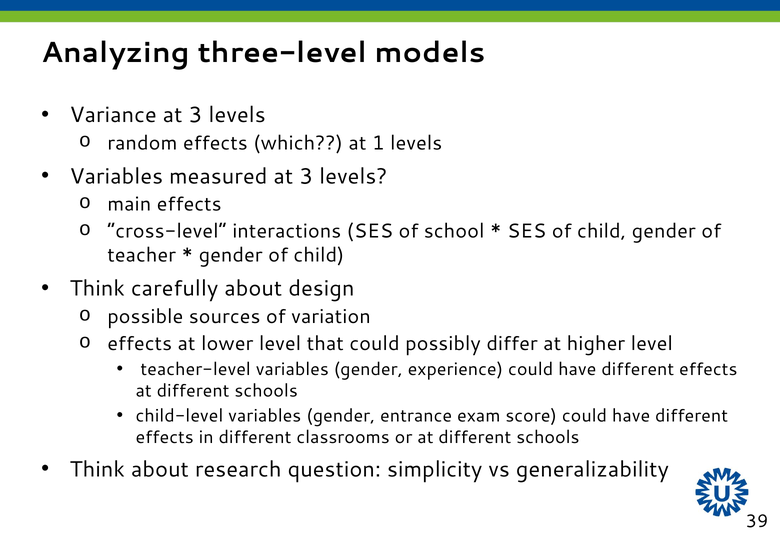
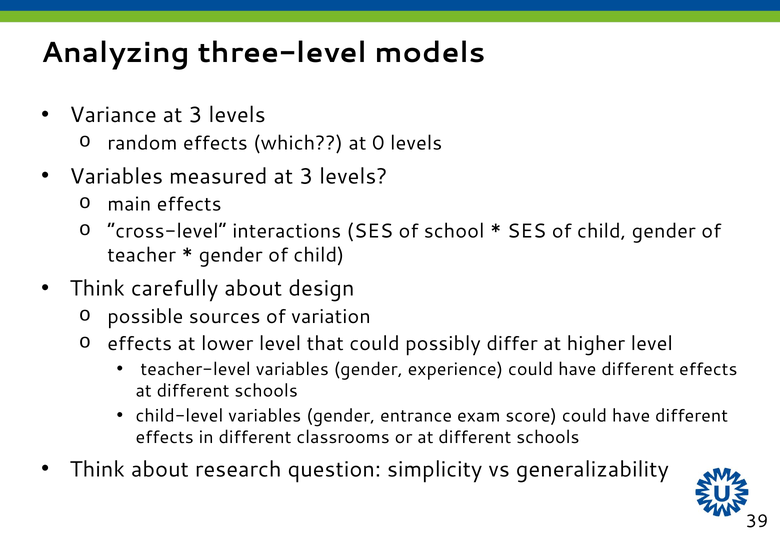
1: 1 -> 0
